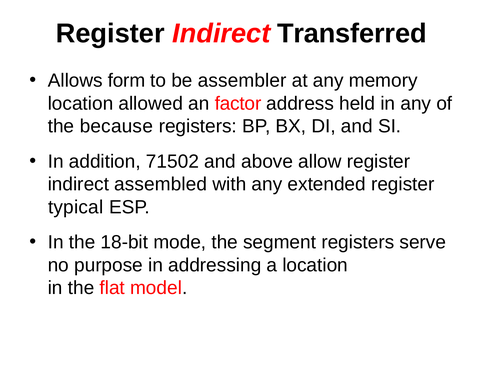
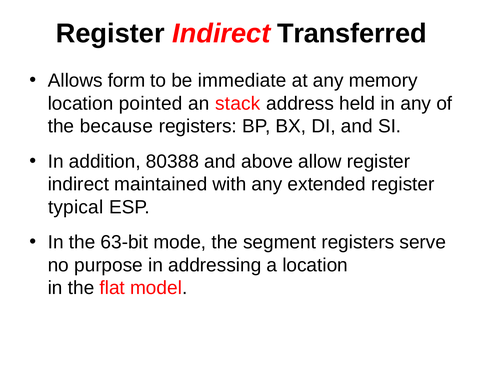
assembler: assembler -> immediate
allowed: allowed -> pointed
factor: factor -> stack
71502: 71502 -> 80388
assembled: assembled -> maintained
18-bit: 18-bit -> 63-bit
